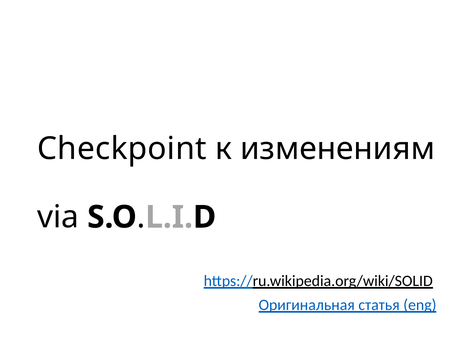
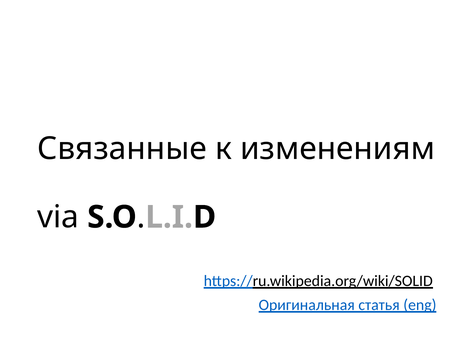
Checkpoint: Checkpoint -> Связанные
